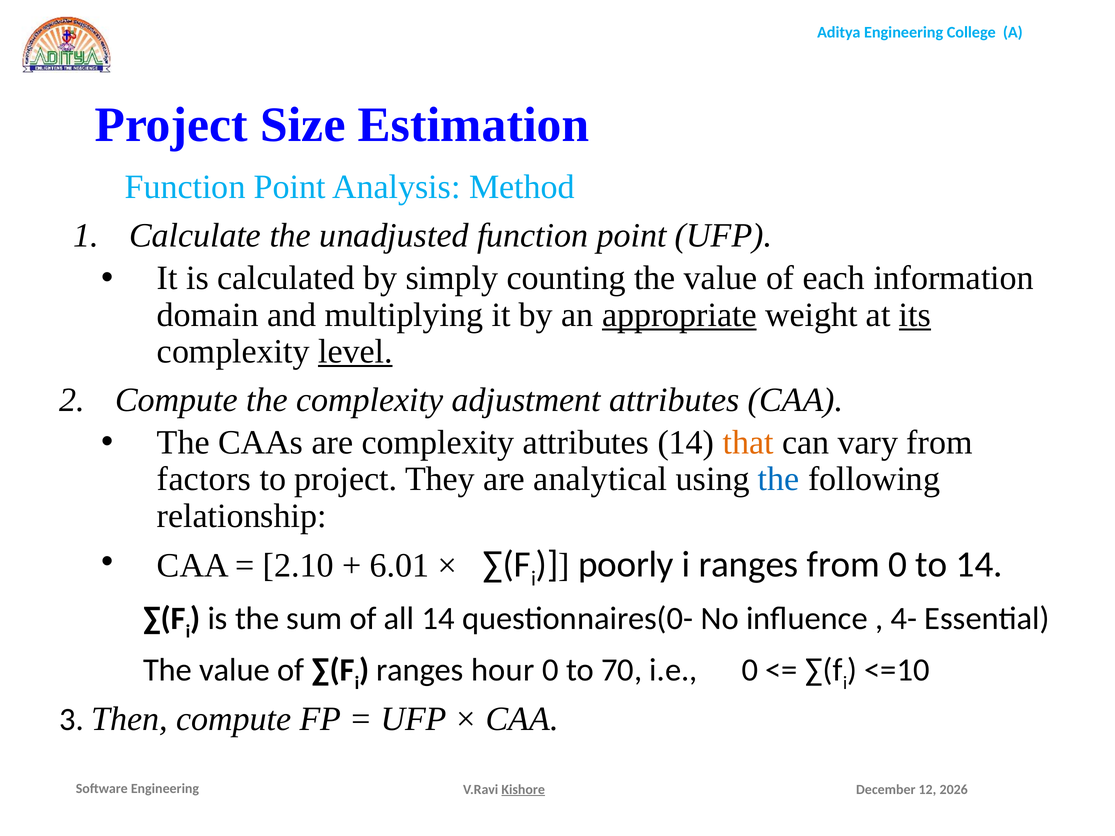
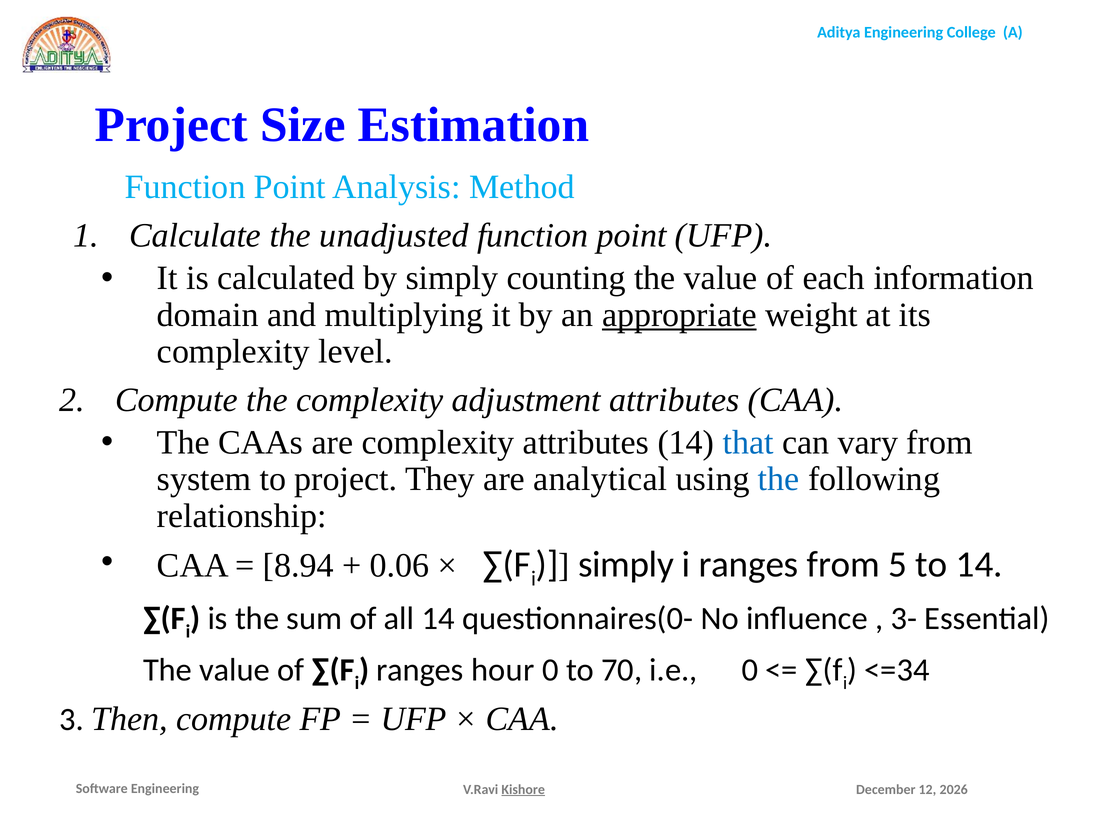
its underline: present -> none
level underline: present -> none
that colour: orange -> blue
factors: factors -> system
2.10: 2.10 -> 8.94
6.01: 6.01 -> 0.06
poorly at (626, 565): poorly -> simply
from 0: 0 -> 5
4-: 4- -> 3-
<=10: <=10 -> <=34
